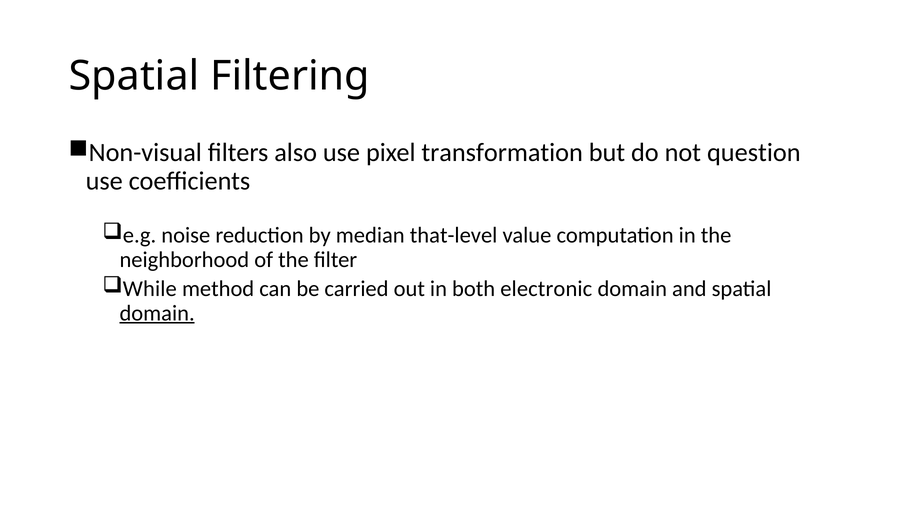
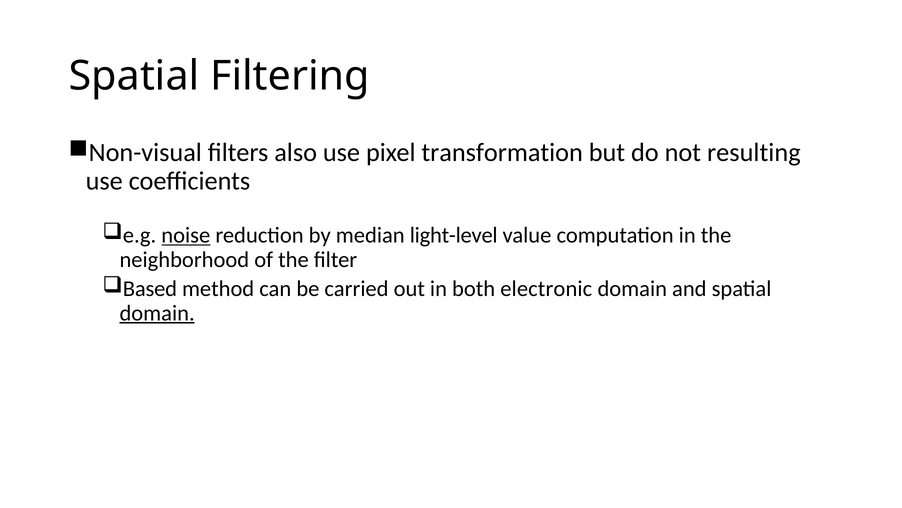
question: question -> resulting
noise underline: none -> present
that-level: that-level -> light-level
While: While -> Based
